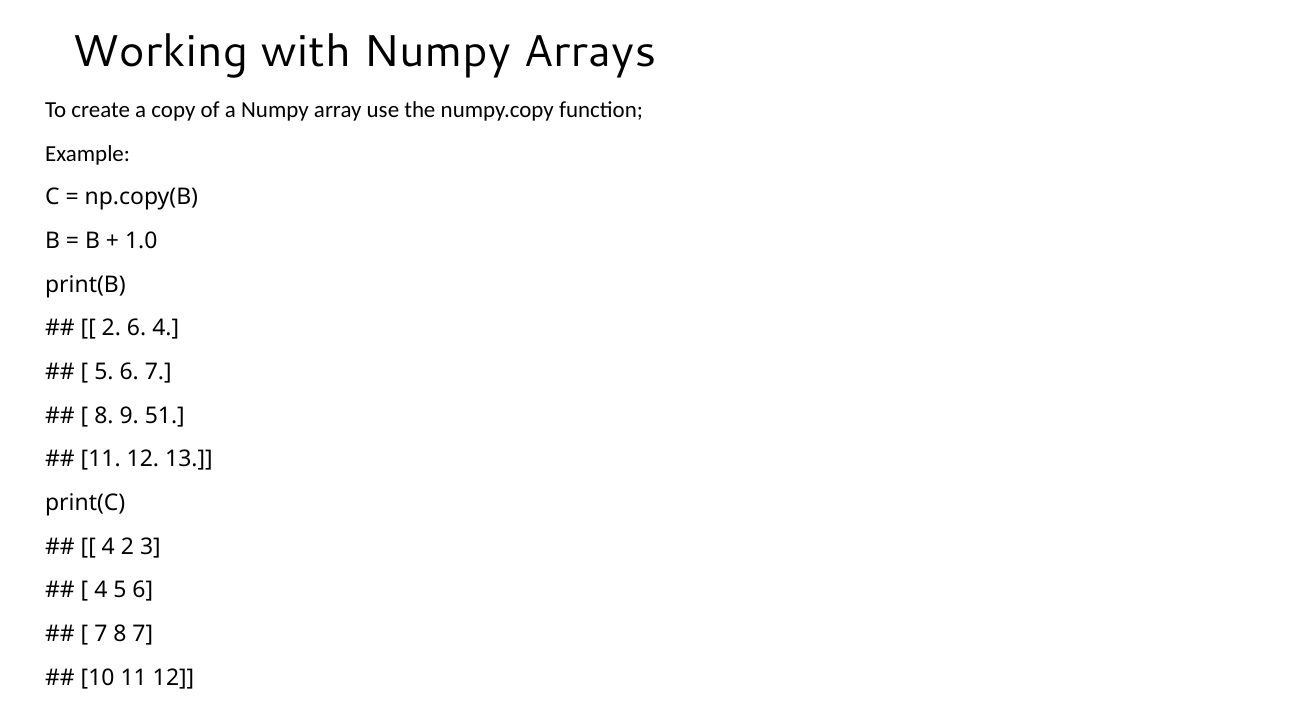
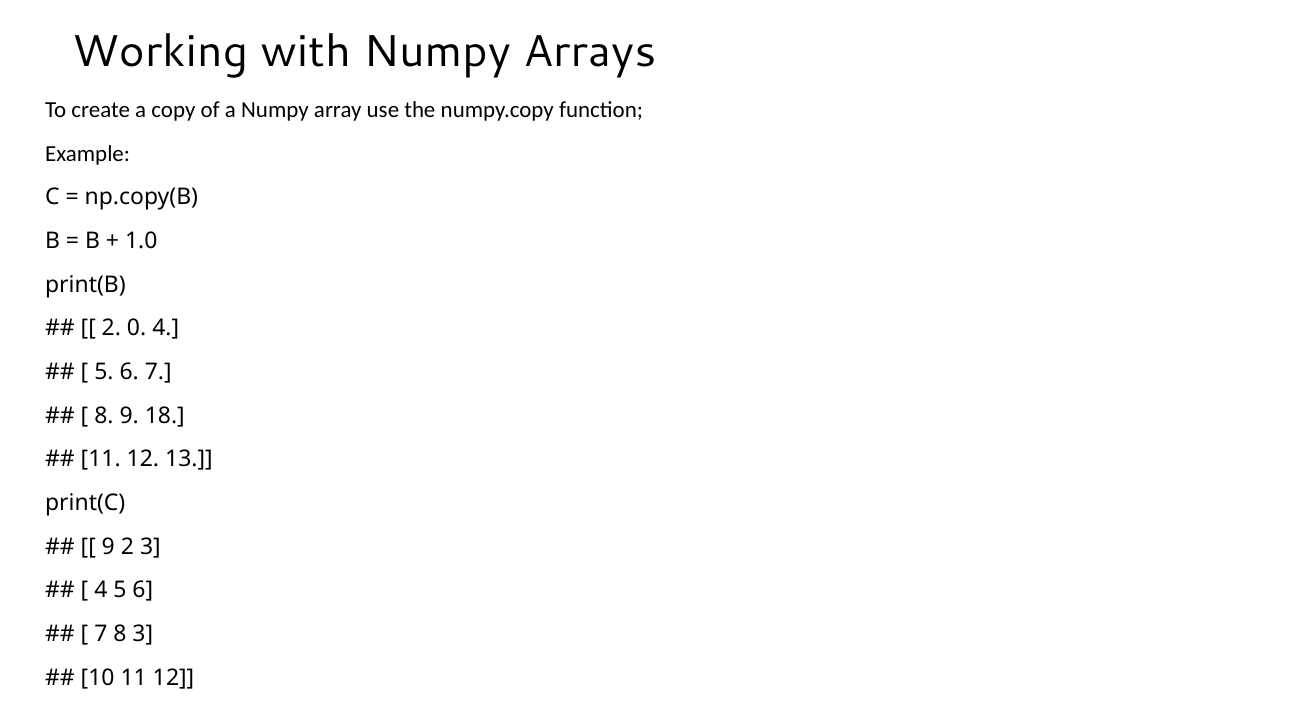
2 6: 6 -> 0
51: 51 -> 18
4 at (108, 547): 4 -> 9
8 7: 7 -> 3
